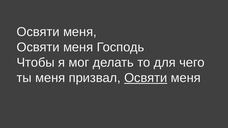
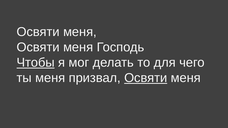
Чтобы underline: none -> present
